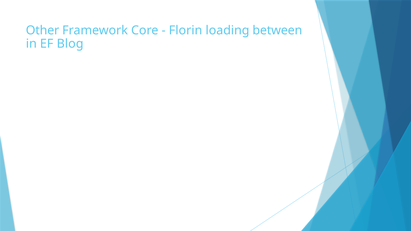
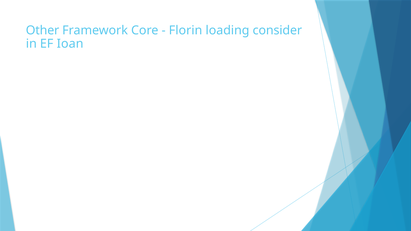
between: between -> consider
Blog: Blog -> Ioan
